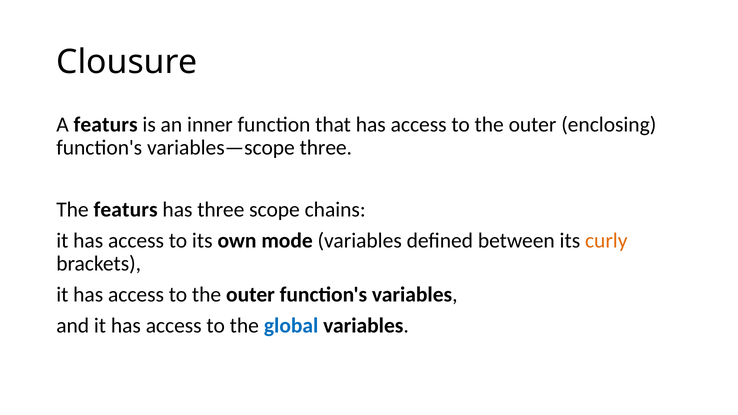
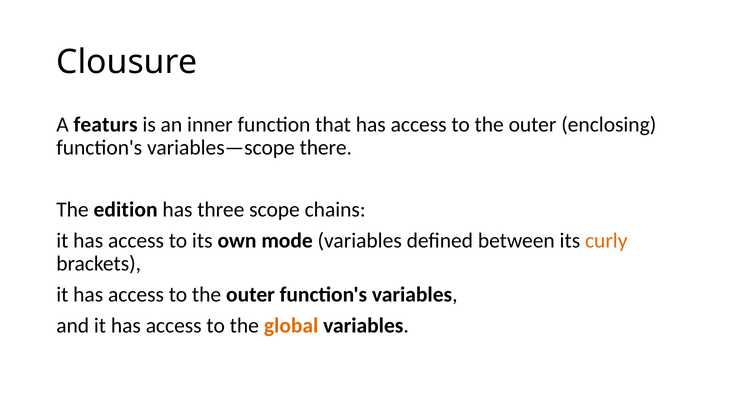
variables—scope three: three -> there
The featurs: featurs -> edition
global colour: blue -> orange
